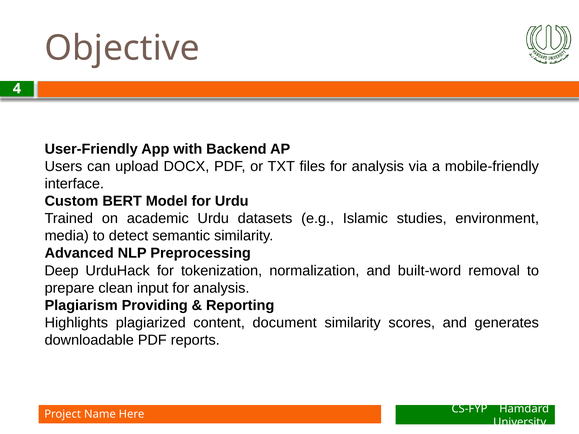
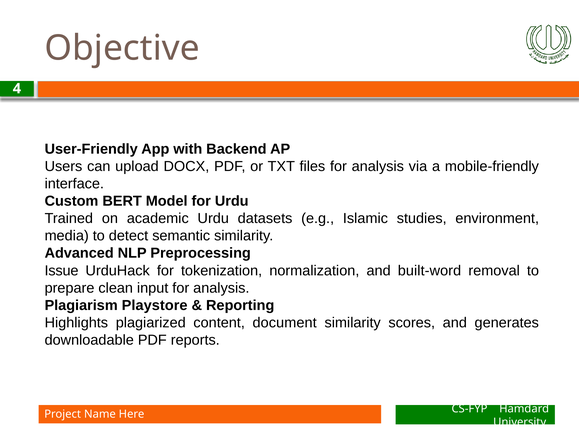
Deep: Deep -> Issue
Providing: Providing -> Playstore
